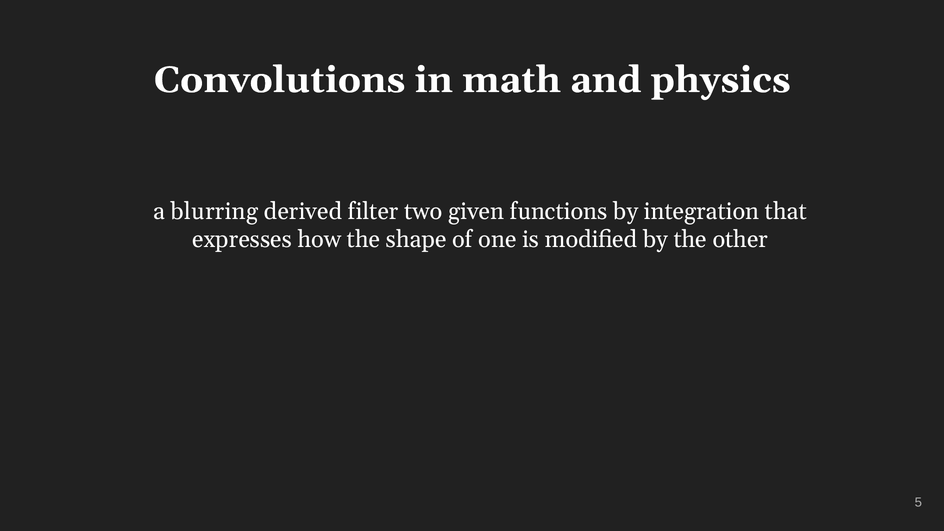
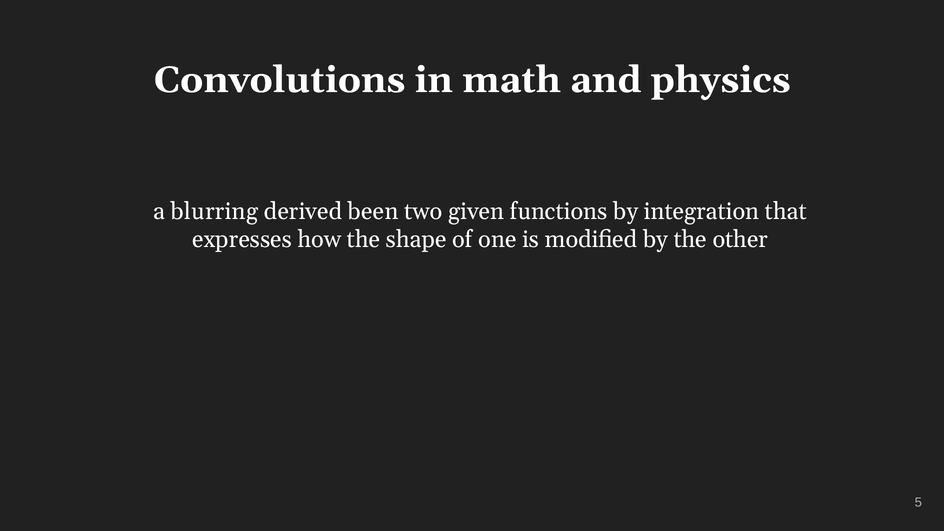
filter: filter -> been
